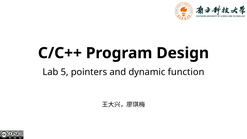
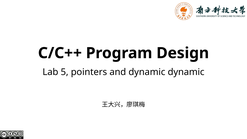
dynamic function: function -> dynamic
